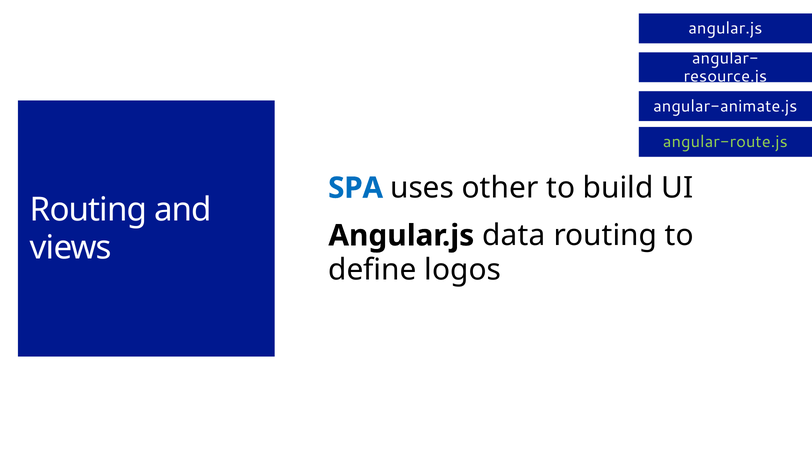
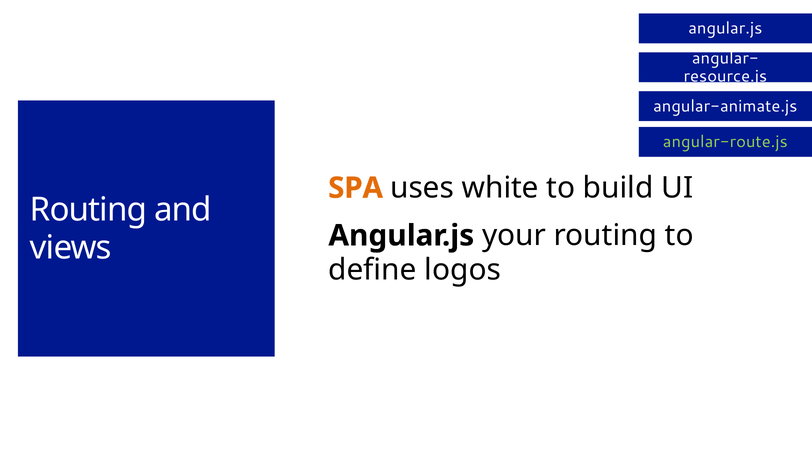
SPA colour: blue -> orange
other: other -> white
data: data -> your
